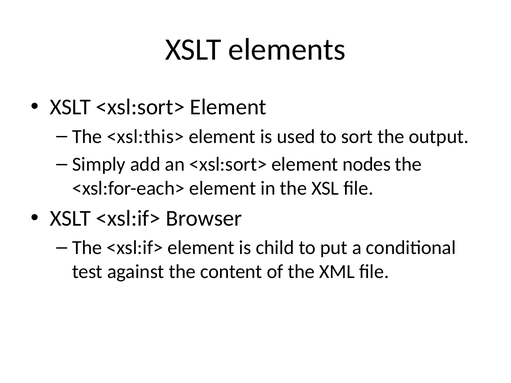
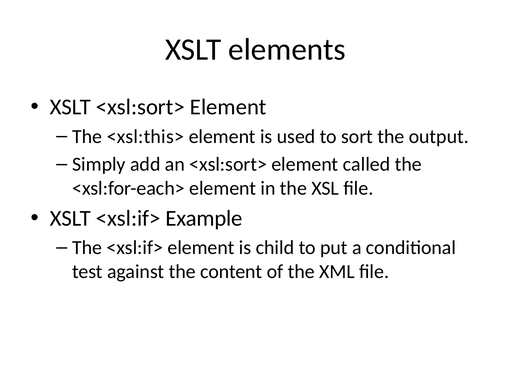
nodes: nodes -> called
Browser: Browser -> Example
